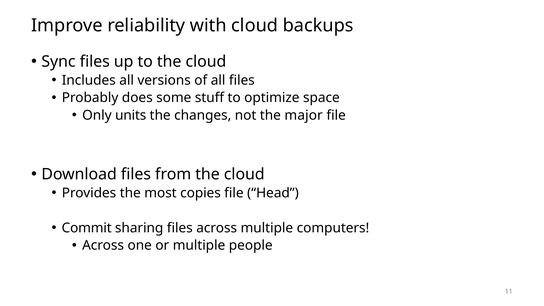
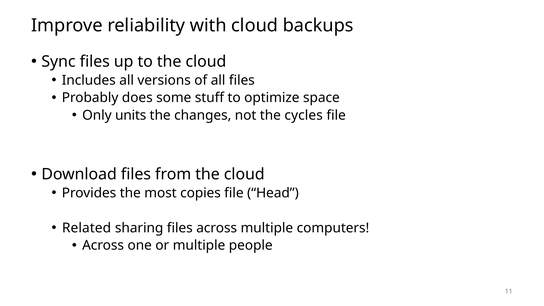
major: major -> cycles
Commit: Commit -> Related
